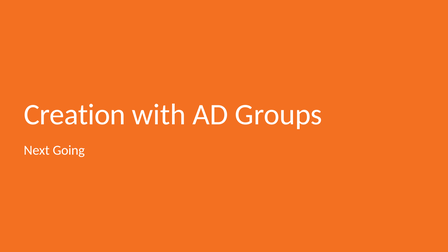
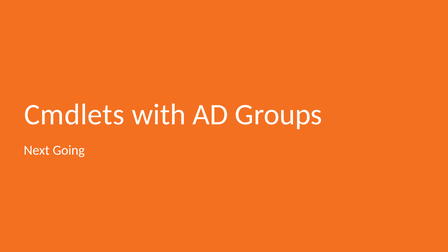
Creation: Creation -> Cmdlets
